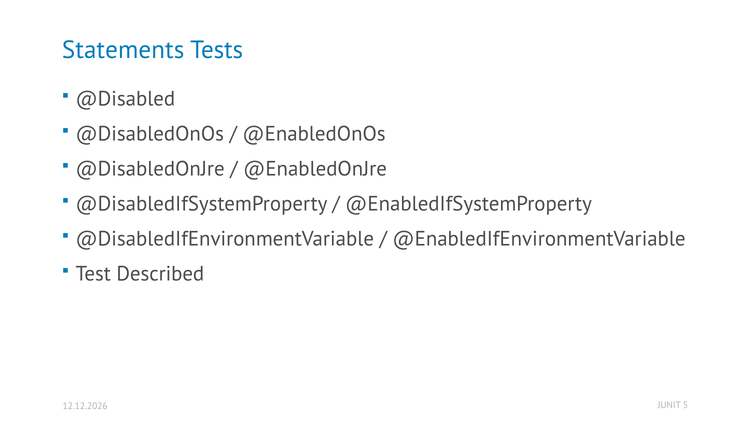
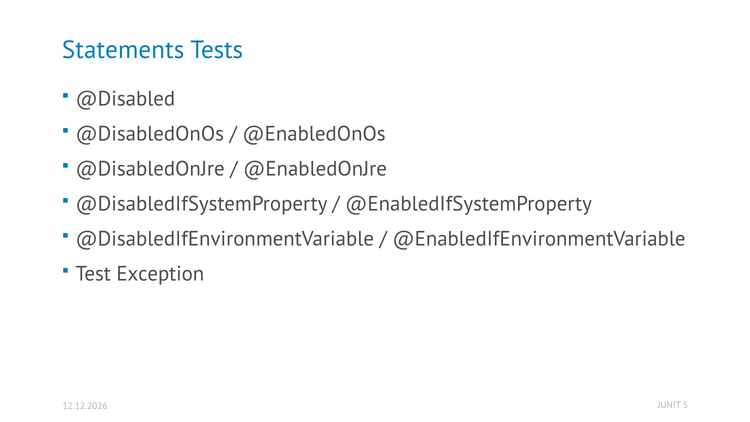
Described: Described -> Exception
